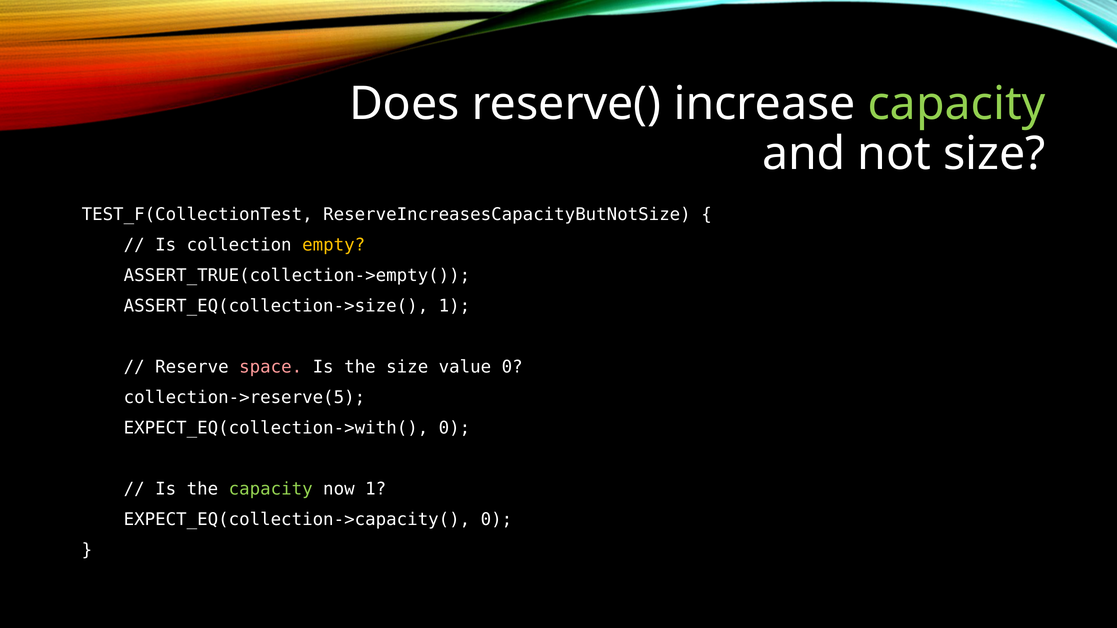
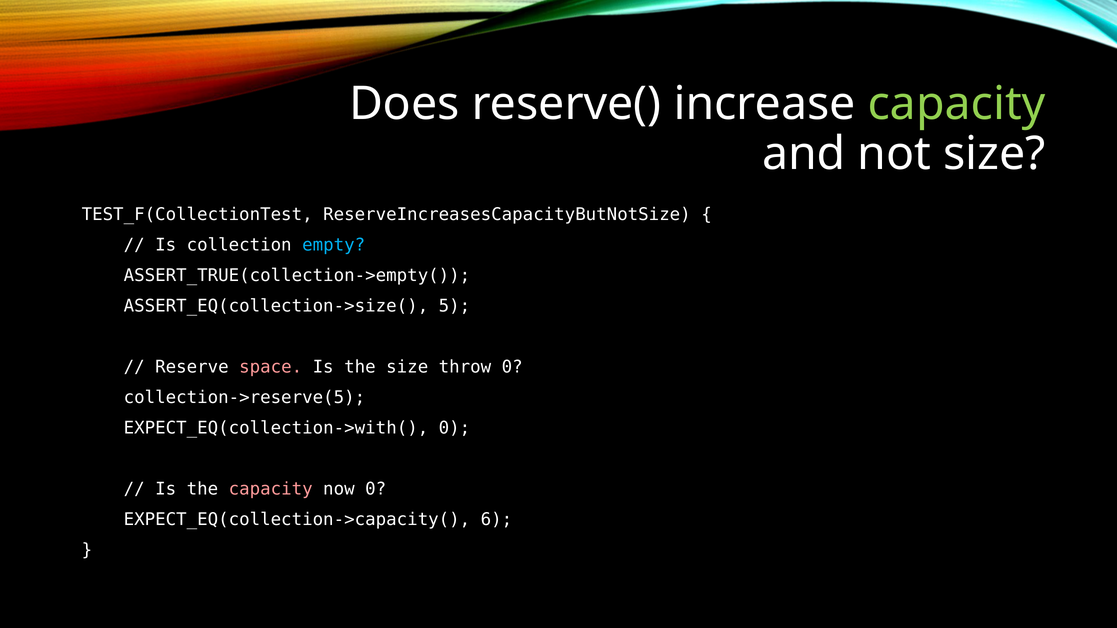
empty colour: yellow -> light blue
ASSERT_EQ(collection->size( 1: 1 -> 5
value: value -> throw
capacity at (271, 489) colour: light green -> pink
now 1: 1 -> 0
EXPECT_EQ(collection->capacity( 0: 0 -> 6
